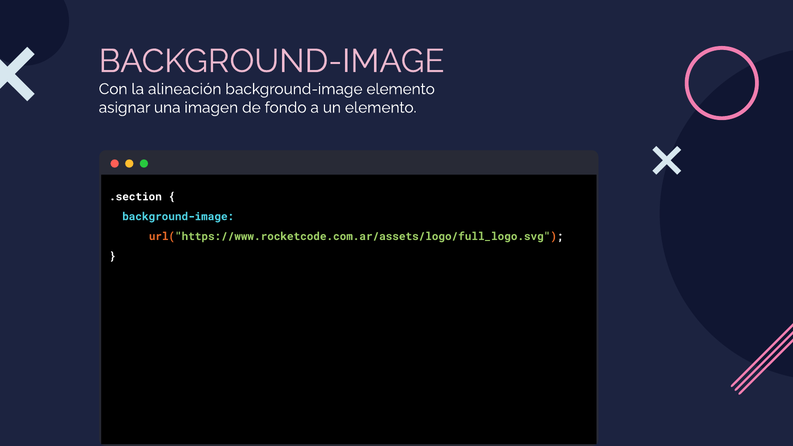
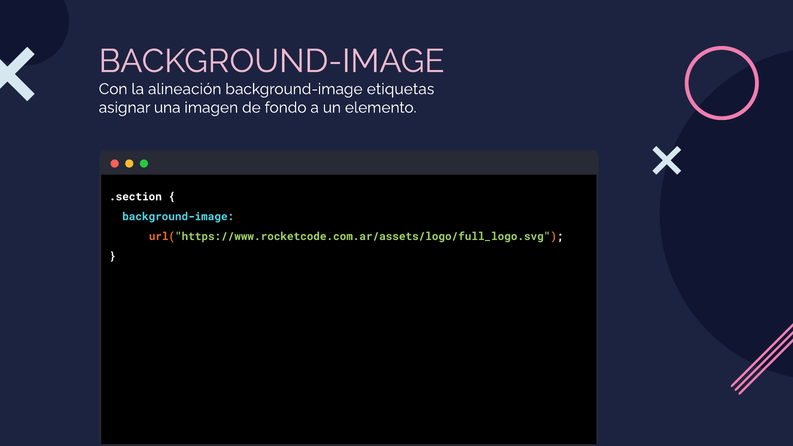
background-image elemento: elemento -> etiquetas
